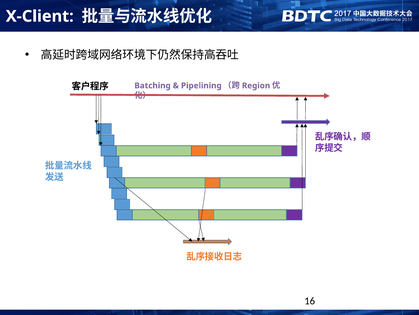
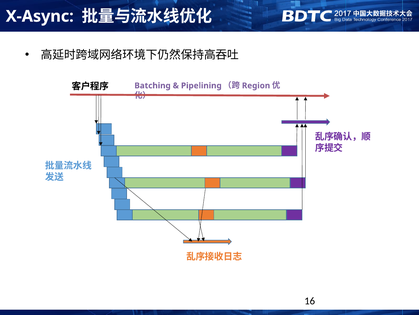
X-Client: X-Client -> X-Async
